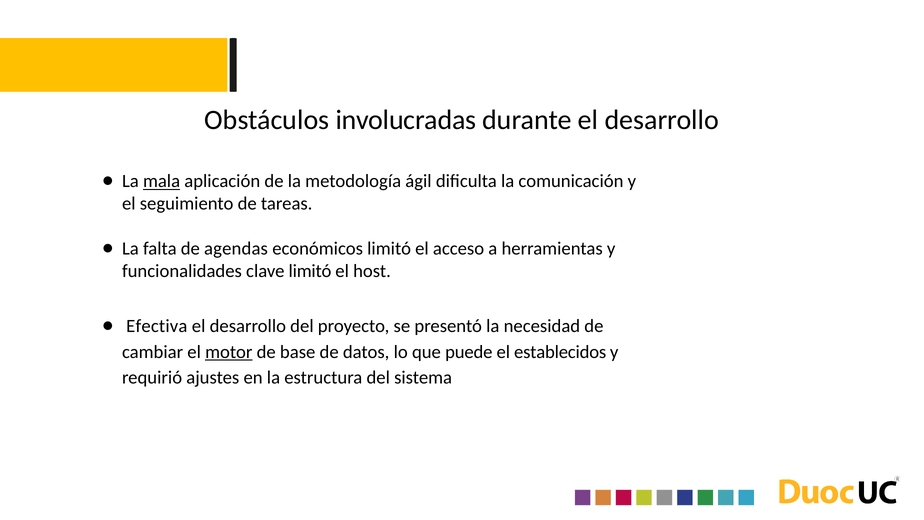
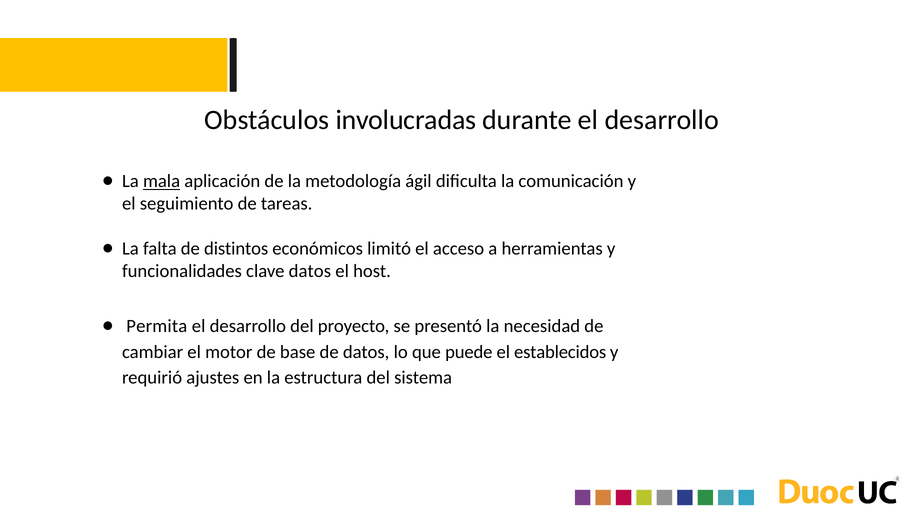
agendas: agendas -> distintos
clave limitó: limitó -> datos
Efectiva: Efectiva -> Permita
motor underline: present -> none
